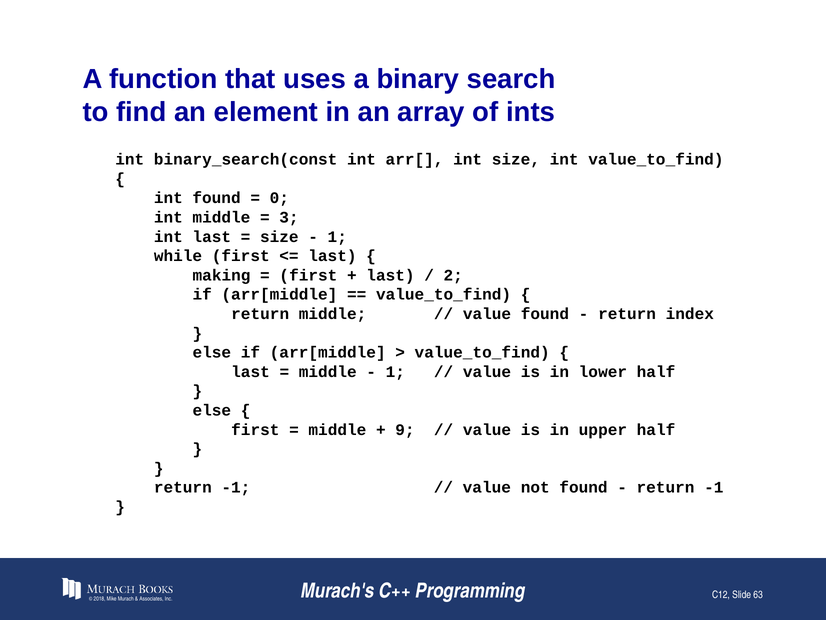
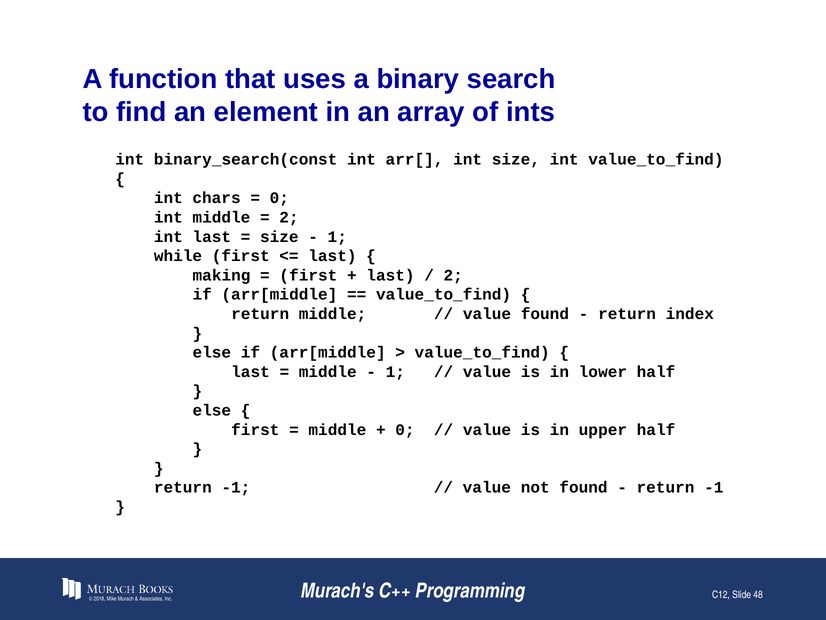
int found: found -> chars
3 at (289, 217): 3 -> 2
9 at (405, 429): 9 -> 0
63: 63 -> 48
